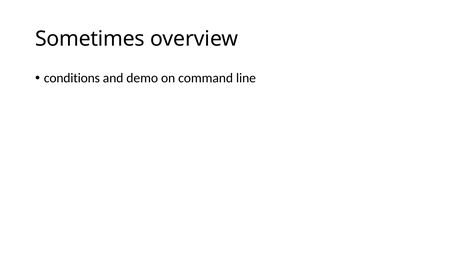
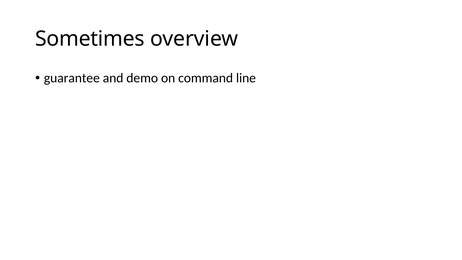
conditions: conditions -> guarantee
